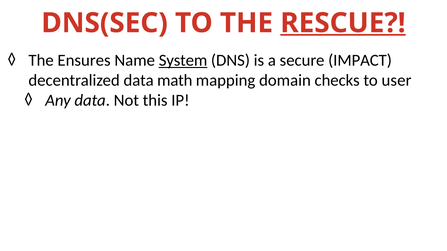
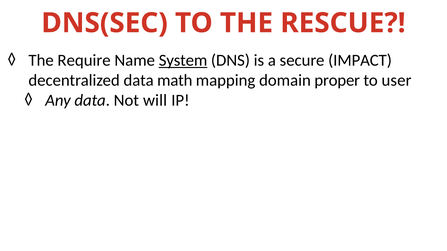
RESCUE underline: present -> none
Ensures: Ensures -> Require
checks: checks -> proper
this: this -> will
